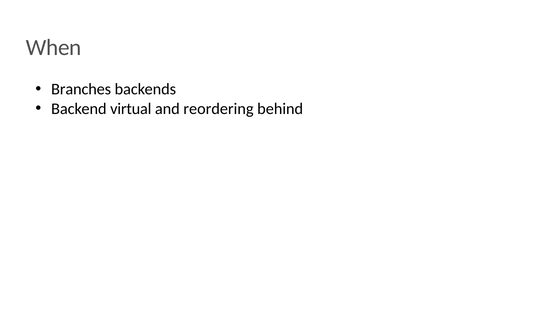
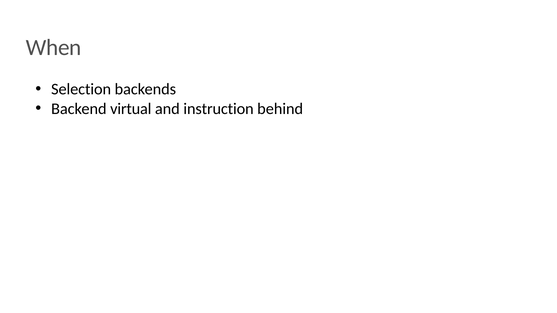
Branches: Branches -> Selection
reordering: reordering -> instruction
